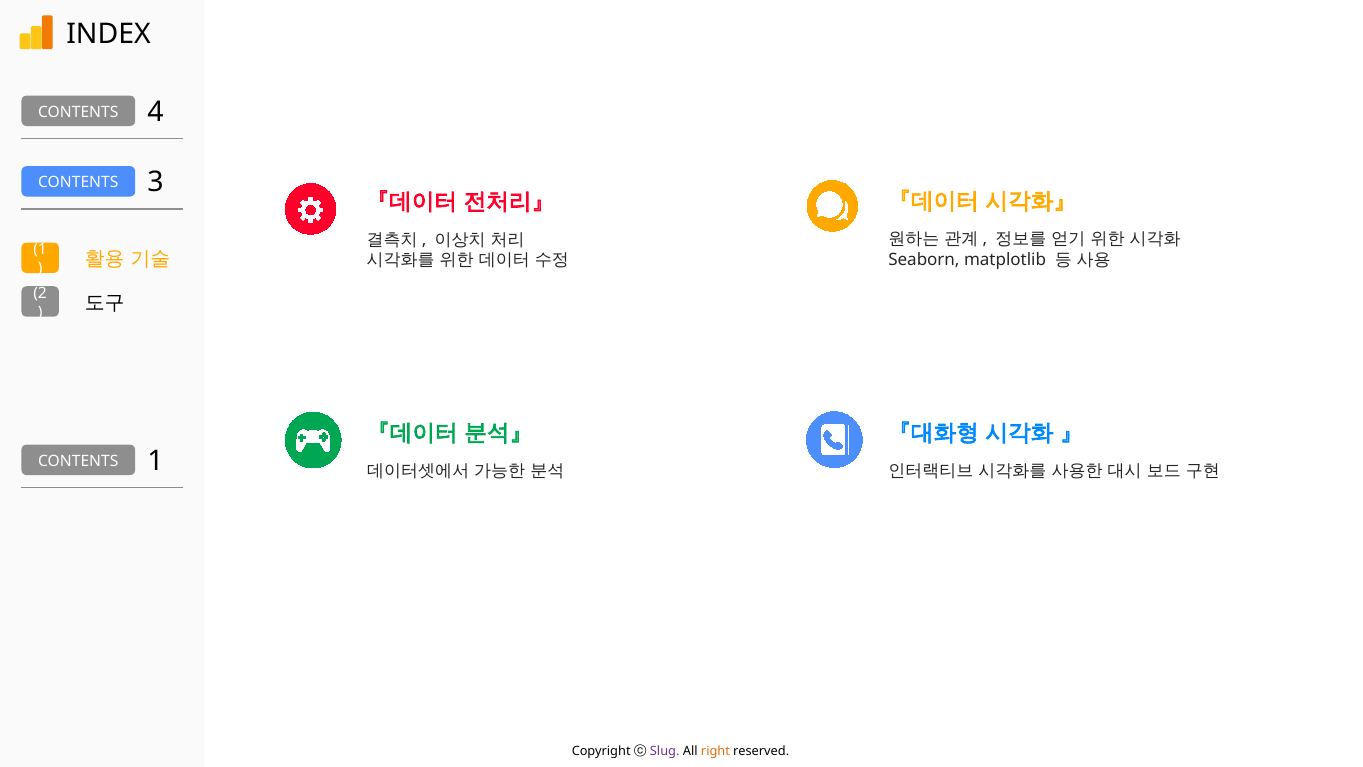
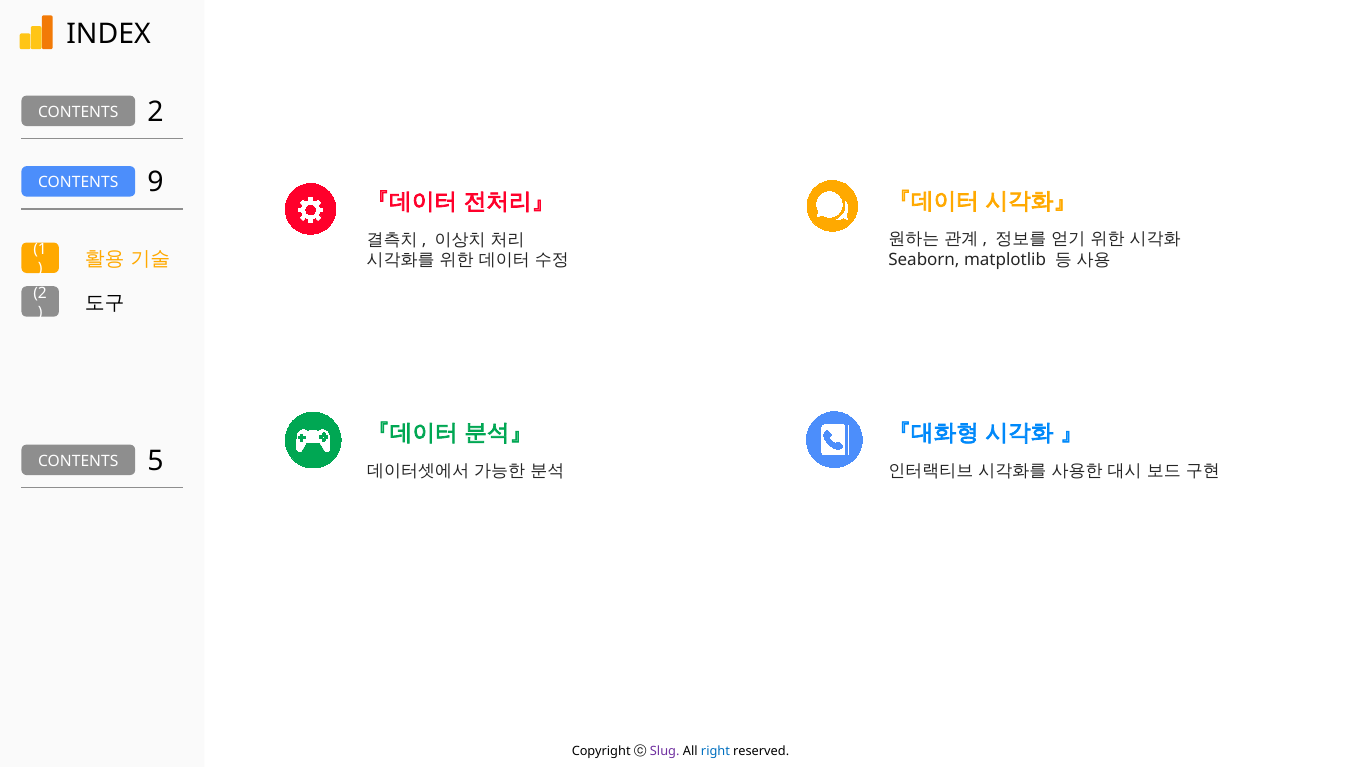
CONTENTS 4: 4 -> 2
3: 3 -> 9
CONTENTS 1: 1 -> 5
right colour: orange -> blue
